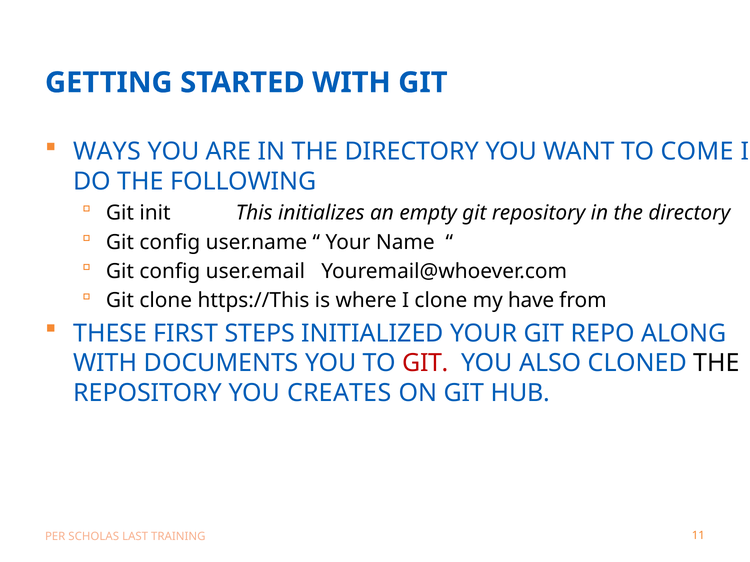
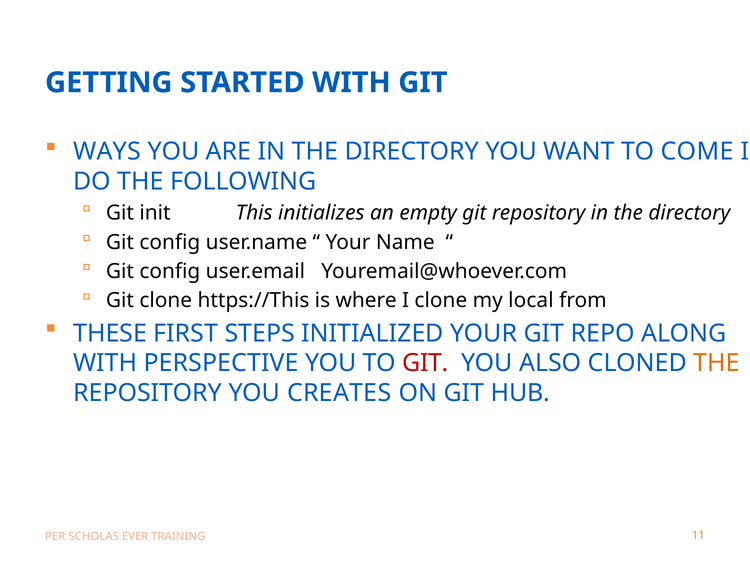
have: have -> local
DOCUMENTS: DOCUMENTS -> PERSPECTIVE
THE at (717, 364) colour: black -> orange
LAST: LAST -> EVER
